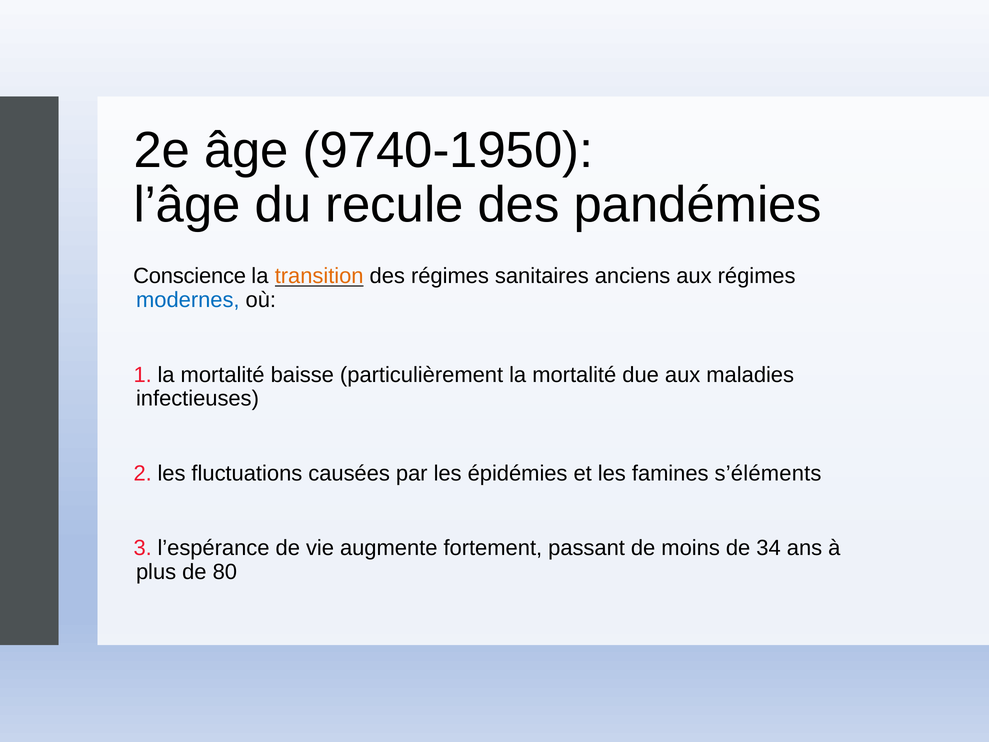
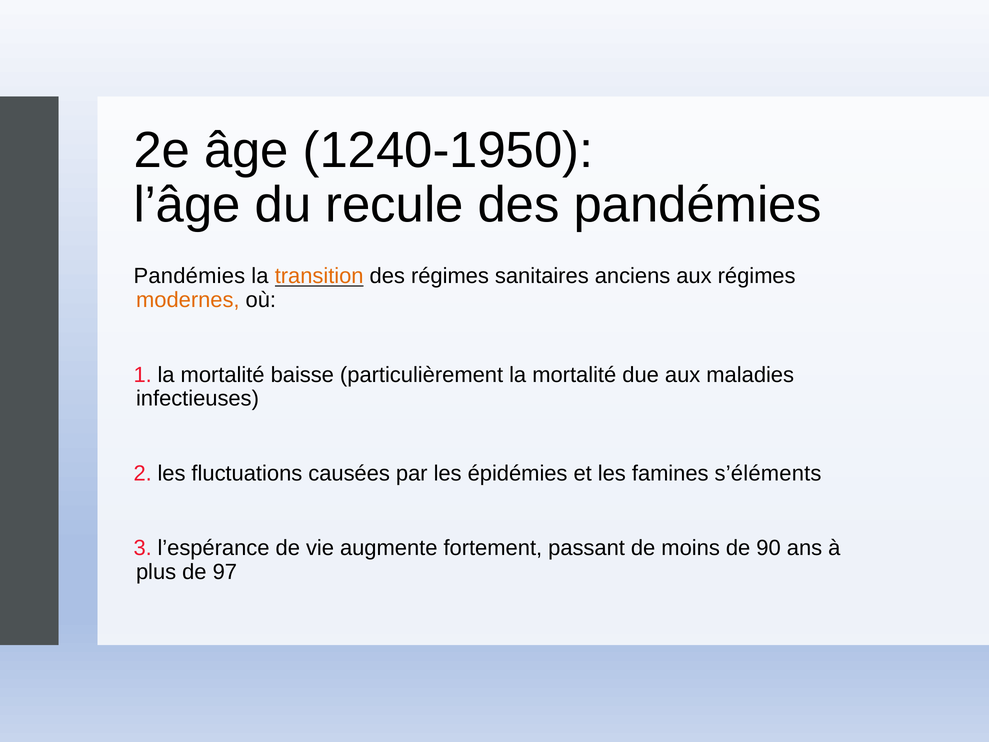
9740-1950: 9740-1950 -> 1240-1950
Conscience at (190, 276): Conscience -> Pandémies
modernes colour: blue -> orange
34: 34 -> 90
80: 80 -> 97
